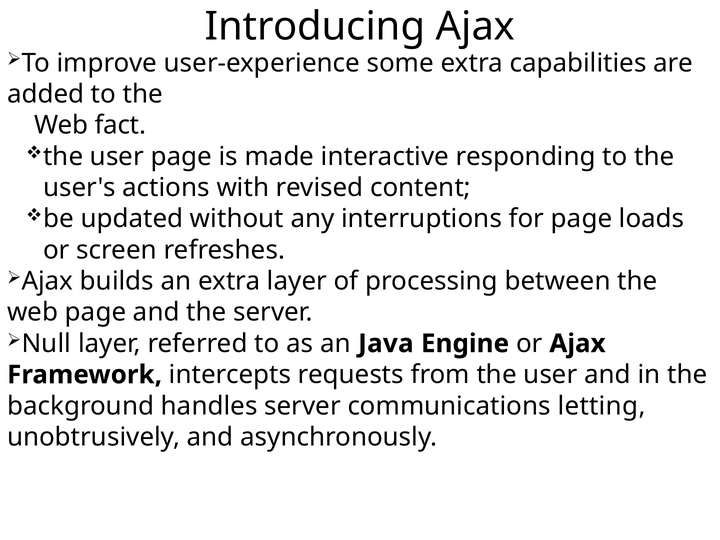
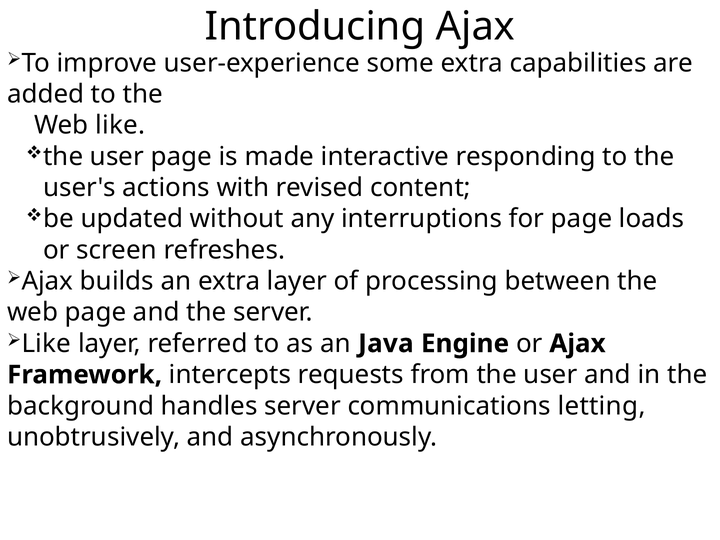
Web fact: fact -> like
Null at (46, 344): Null -> Like
